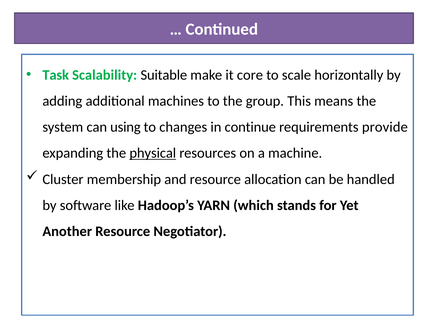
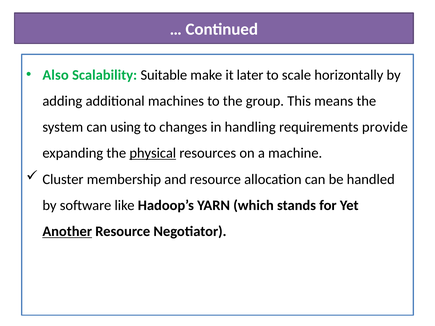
Task: Task -> Also
core: core -> later
continue: continue -> handling
Another underline: none -> present
